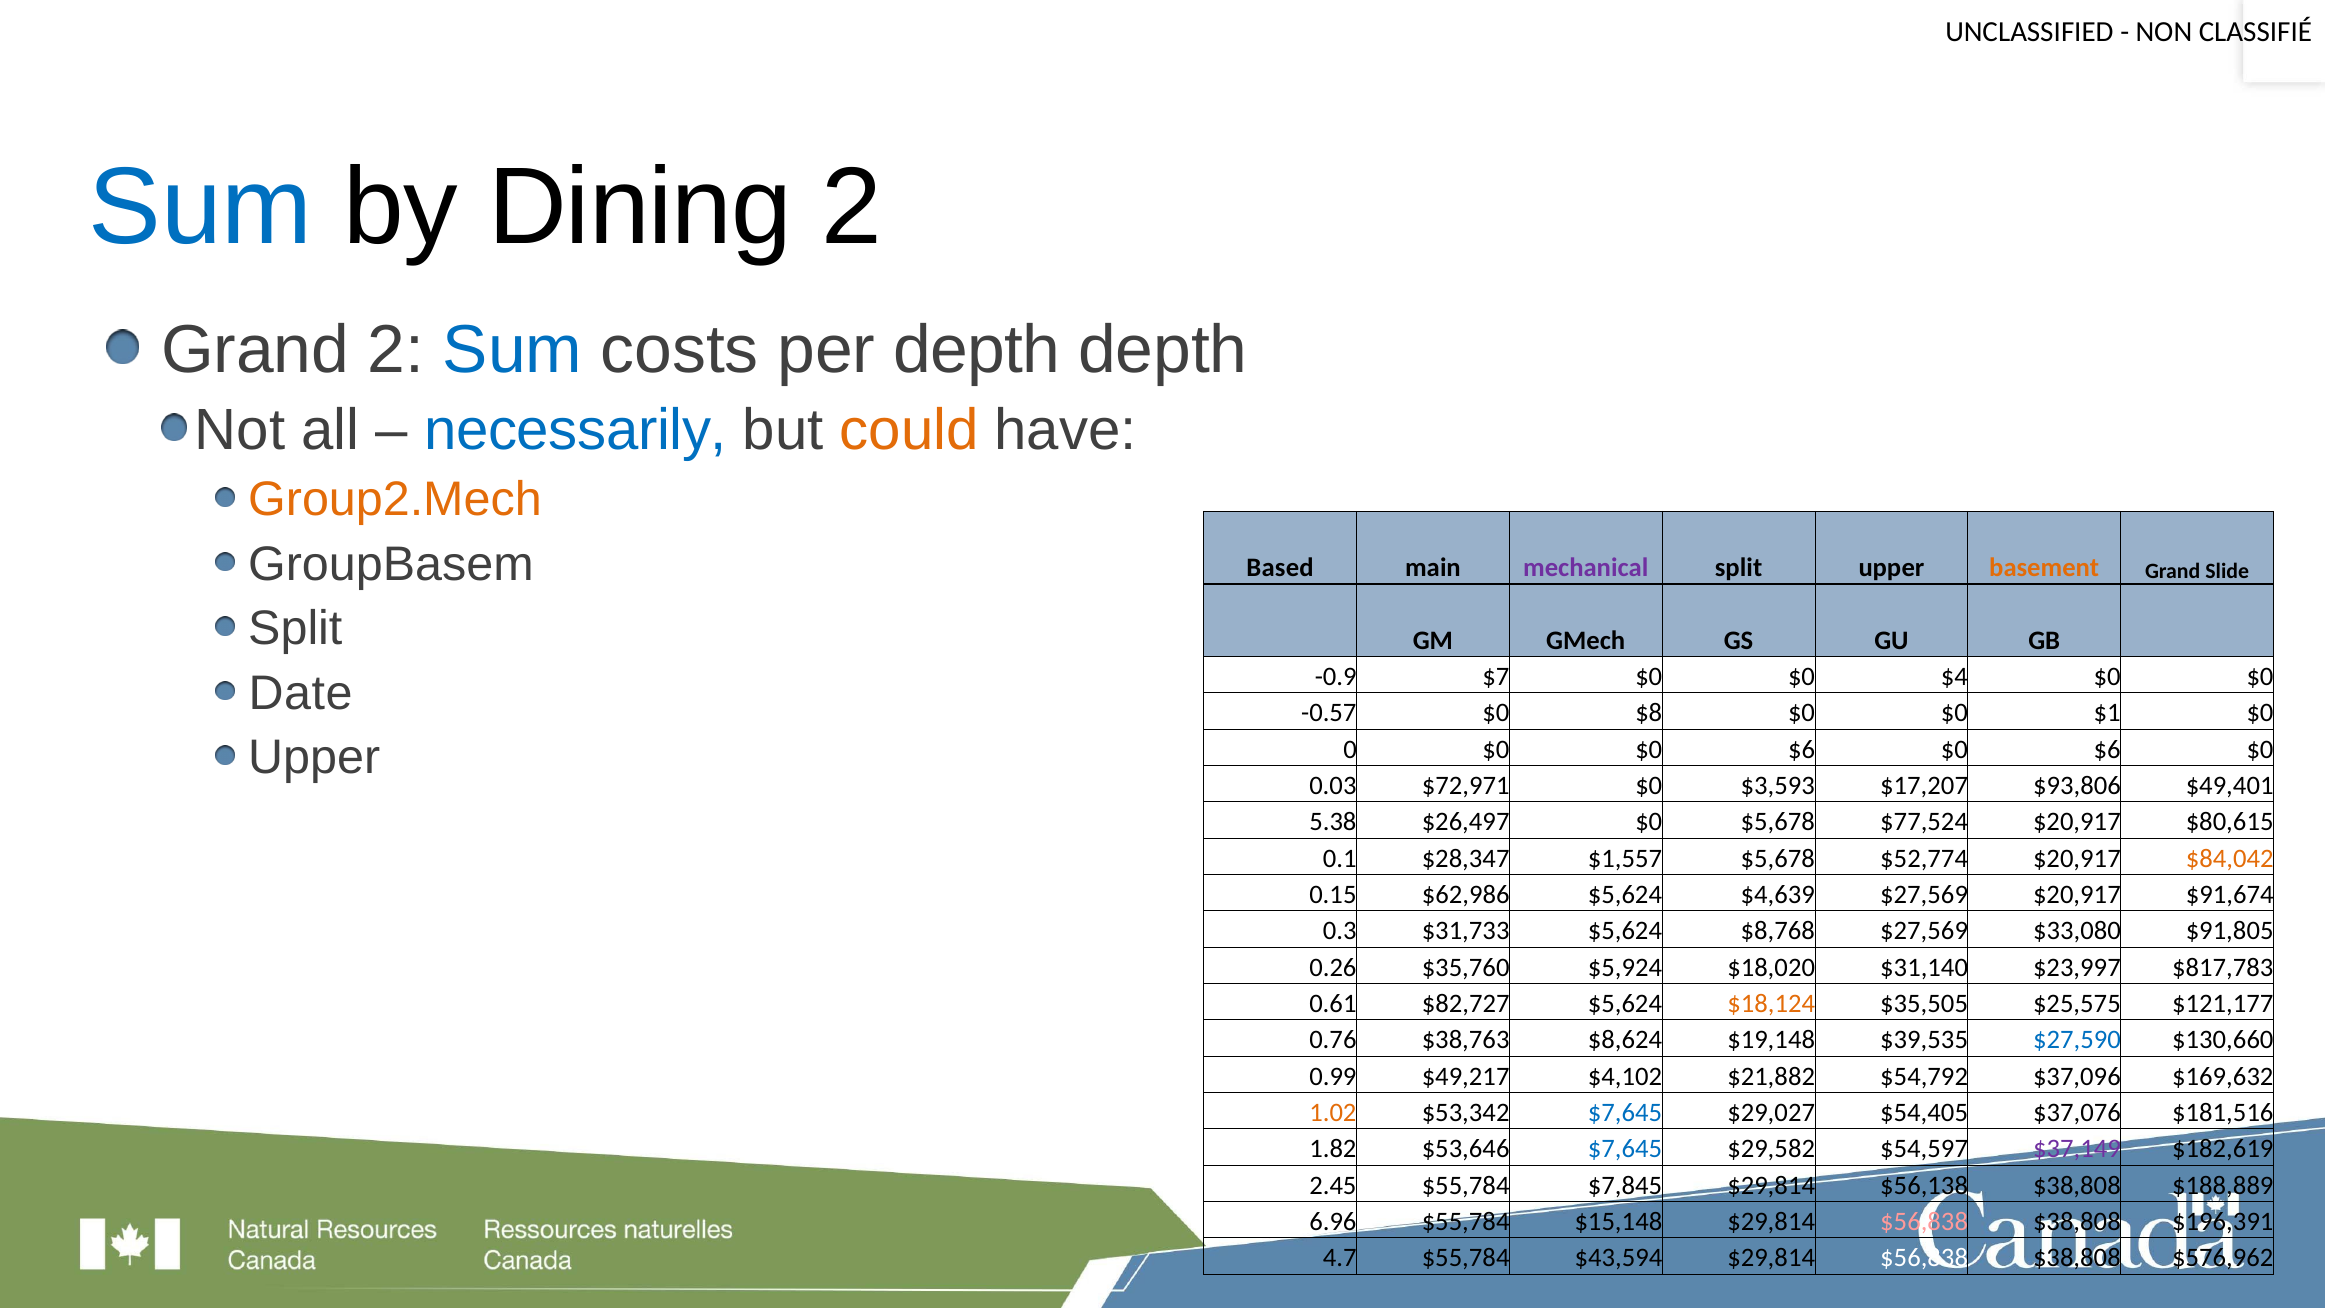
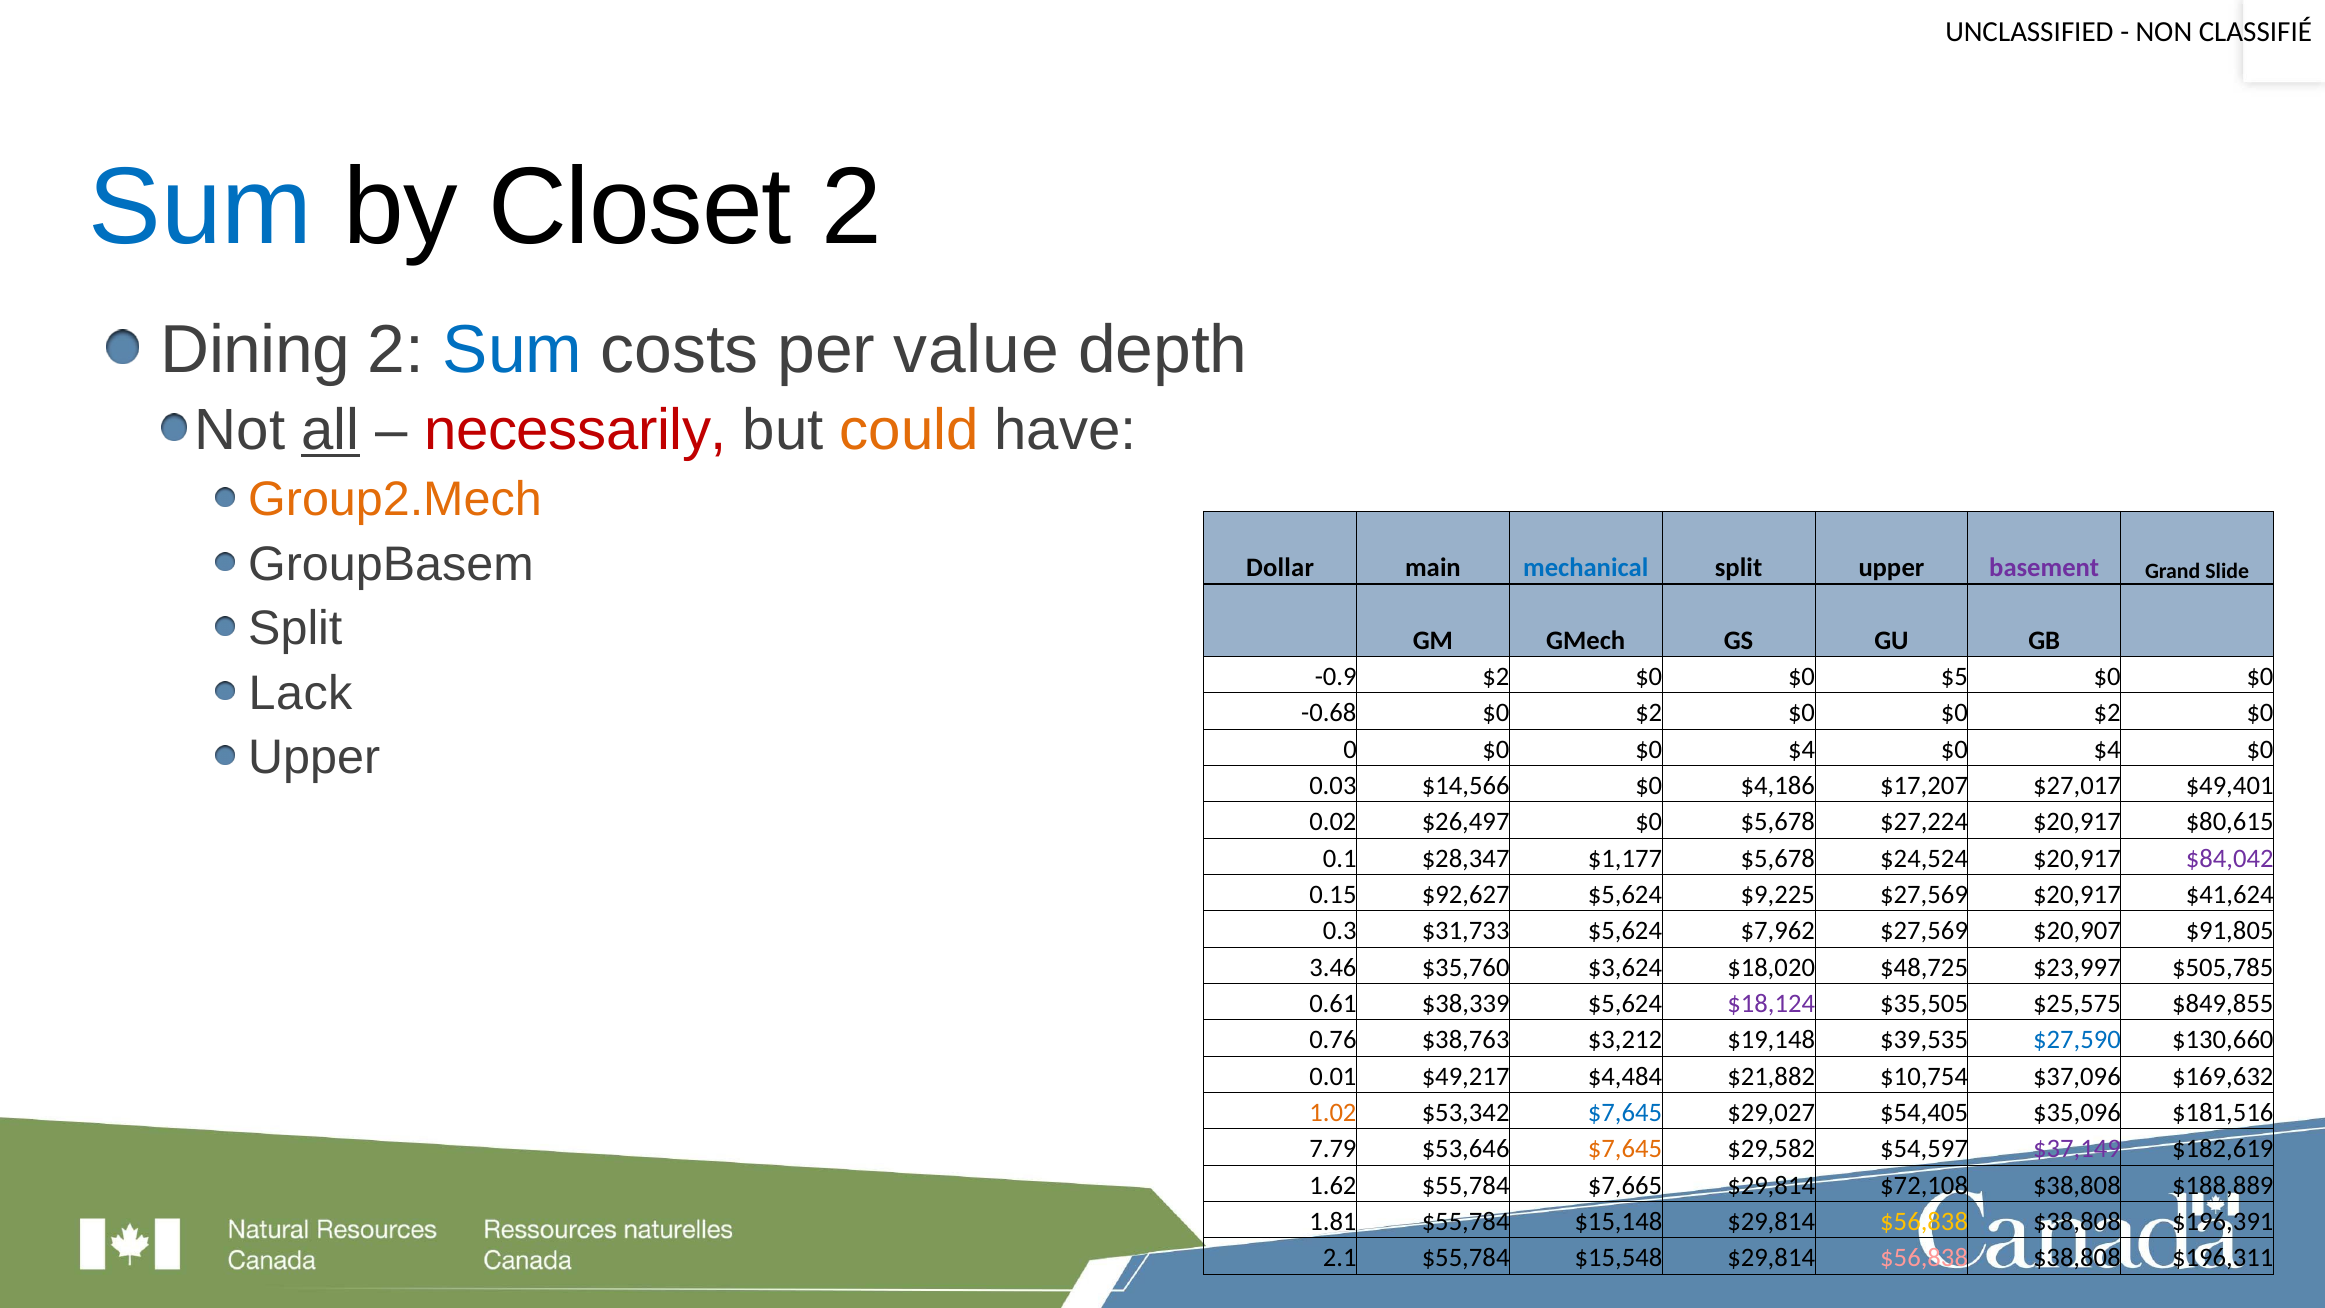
Dining: Dining -> Closet
Grand at (255, 350): Grand -> Dining
per depth: depth -> value
all underline: none -> present
necessarily colour: blue -> red
Based: Based -> Dollar
mechanical colour: purple -> blue
basement colour: orange -> purple
-0.9 $7: $7 -> $2
$4: $4 -> $5
Date: Date -> Lack
-0.57: -0.57 -> -0.68
$8 at (1649, 713): $8 -> $2
$0 $0 $1: $1 -> $2
$0 $0 $6: $6 -> $4
$6 at (2107, 749): $6 -> $4
$72,971: $72,971 -> $14,566
$3,593: $3,593 -> $4,186
$93,806: $93,806 -> $27,017
5.38: 5.38 -> 0.02
$77,524: $77,524 -> $27,224
$1,557: $1,557 -> $1,177
$52,774: $52,774 -> $24,524
$84,042 colour: orange -> purple
$62,986: $62,986 -> $92,627
$4,639: $4,639 -> $9,225
$91,674: $91,674 -> $41,624
$8,768: $8,768 -> $7,962
$33,080: $33,080 -> $20,907
0.26: 0.26 -> 3.46
$5,924: $5,924 -> $3,624
$31,140: $31,140 -> $48,725
$817,783: $817,783 -> $505,785
$82,727: $82,727 -> $38,339
$18,124 colour: orange -> purple
$121,177: $121,177 -> $849,855
$8,624: $8,624 -> $3,212
0.99: 0.99 -> 0.01
$4,102: $4,102 -> $4,484
$54,792: $54,792 -> $10,754
$37,076: $37,076 -> $35,096
1.82: 1.82 -> 7.79
$7,645 at (1625, 1149) colour: blue -> orange
2.45: 2.45 -> 1.62
$7,845: $7,845 -> $7,665
$56,138: $56,138 -> $72,108
6.96: 6.96 -> 1.81
$56,838 at (1924, 1222) colour: pink -> yellow
4.7: 4.7 -> 2.1
$43,594: $43,594 -> $15,548
$56,838 at (1924, 1258) colour: white -> pink
$576,962: $576,962 -> $196,311
